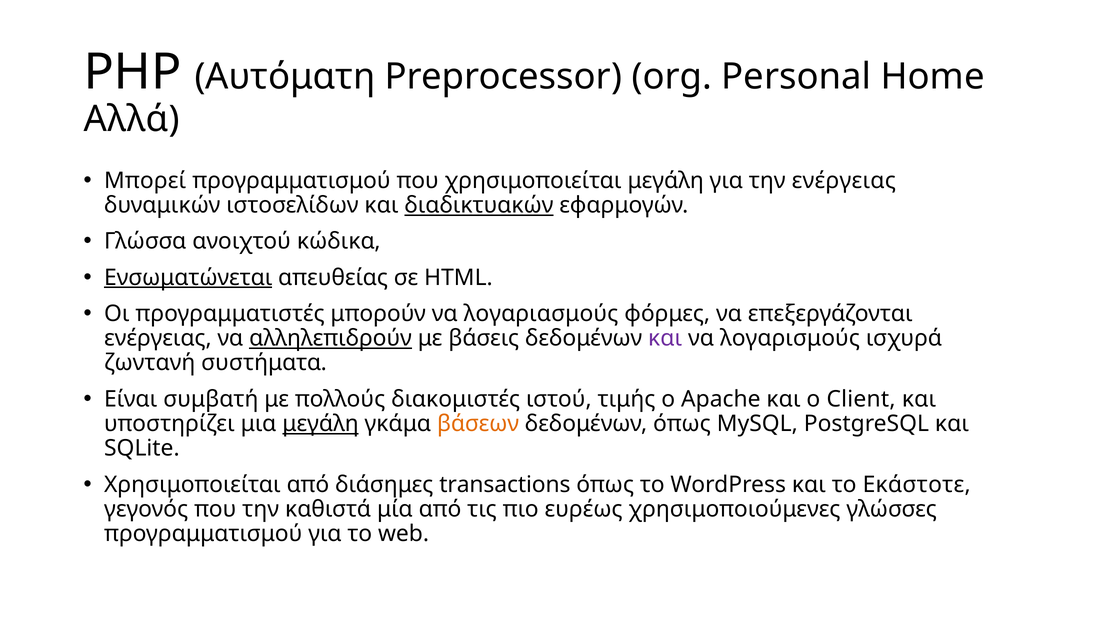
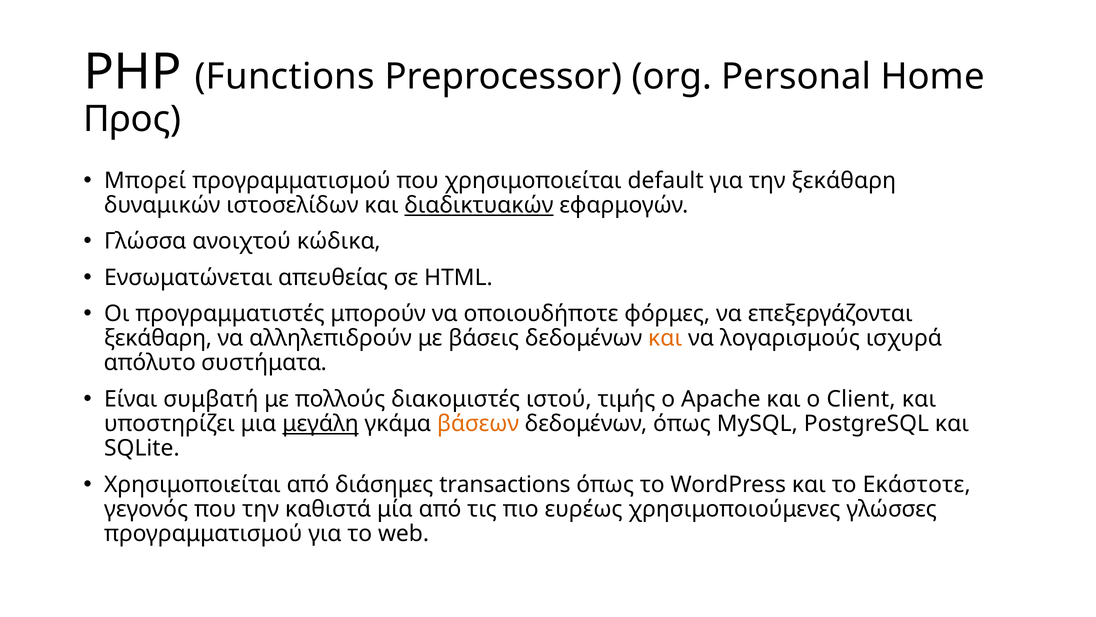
Αυτόματη: Αυτόματη -> Functions
Αλλά: Αλλά -> Προς
χρησιμοποιείται μεγάλη: μεγάλη -> default
την ενέργειας: ενέργειας -> ξεκάθαρη
Ενσωματώνεται underline: present -> none
λογαριασμούς: λογαριασμούς -> οποιουδήποτε
ενέργειας at (158, 338): ενέργειας -> ξεκάθαρη
αλληλεπιδρούν underline: present -> none
και at (665, 338) colour: purple -> orange
ζωντανή: ζωντανή -> απόλυτο
